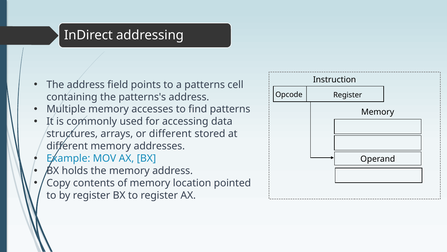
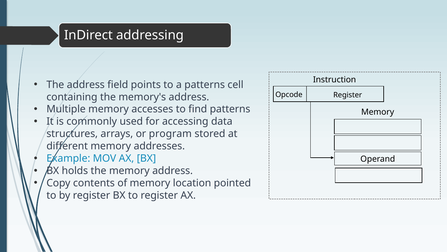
patterns's: patterns's -> memory's
or different: different -> program
